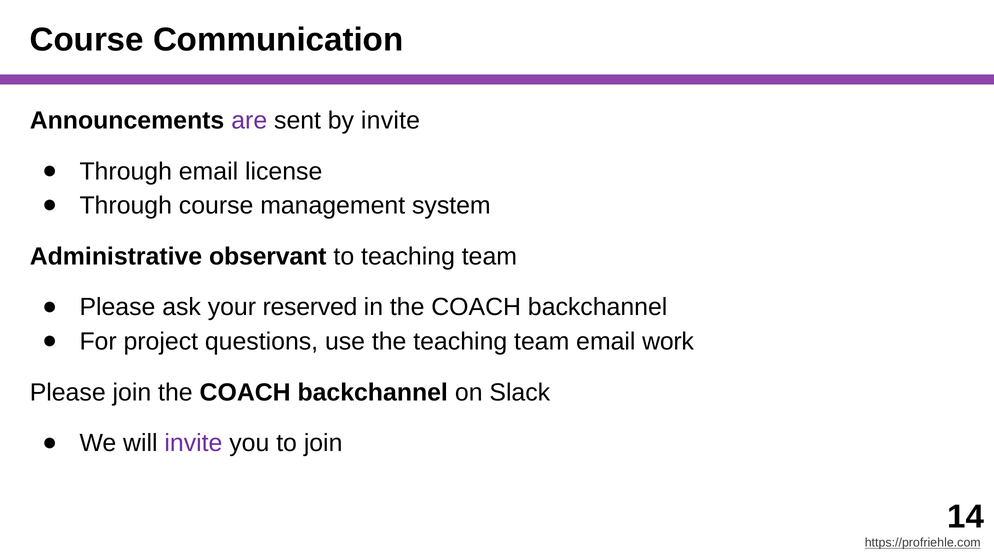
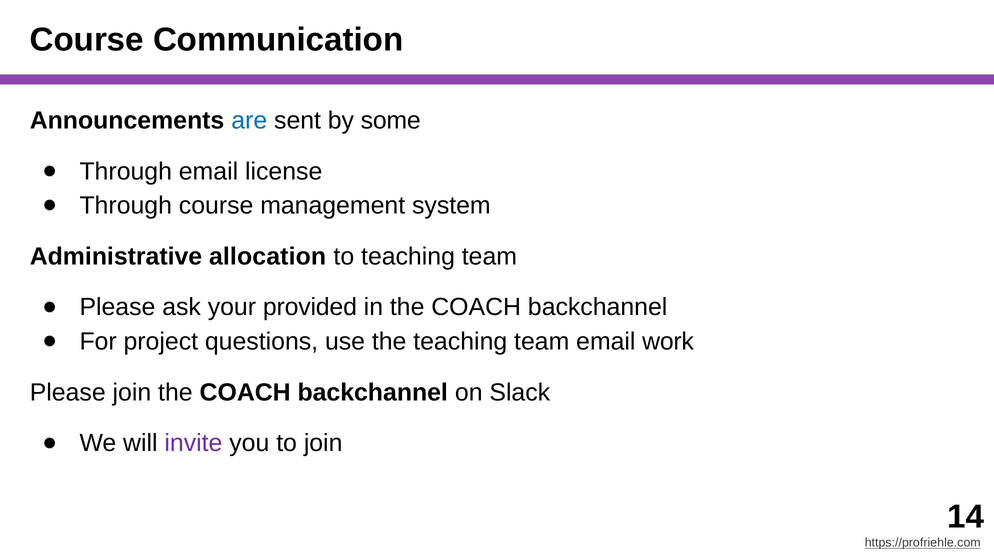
are colour: purple -> blue
by invite: invite -> some
observant: observant -> allocation
reserved: reserved -> provided
